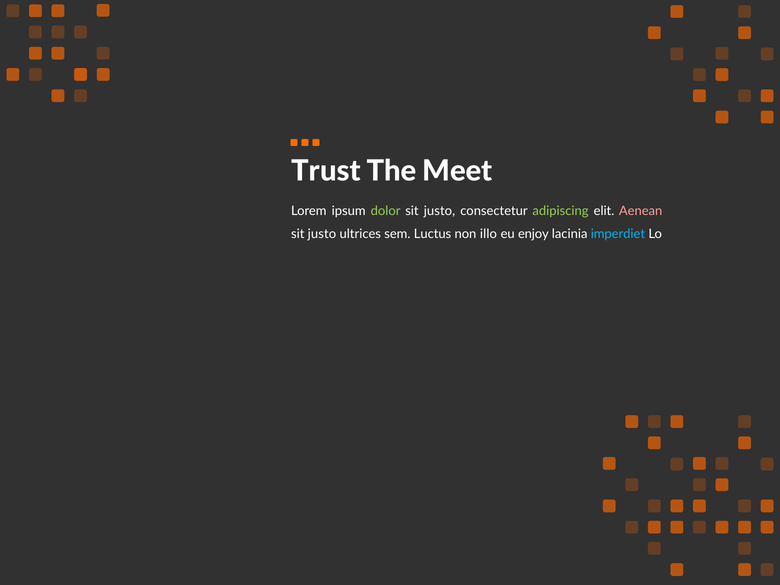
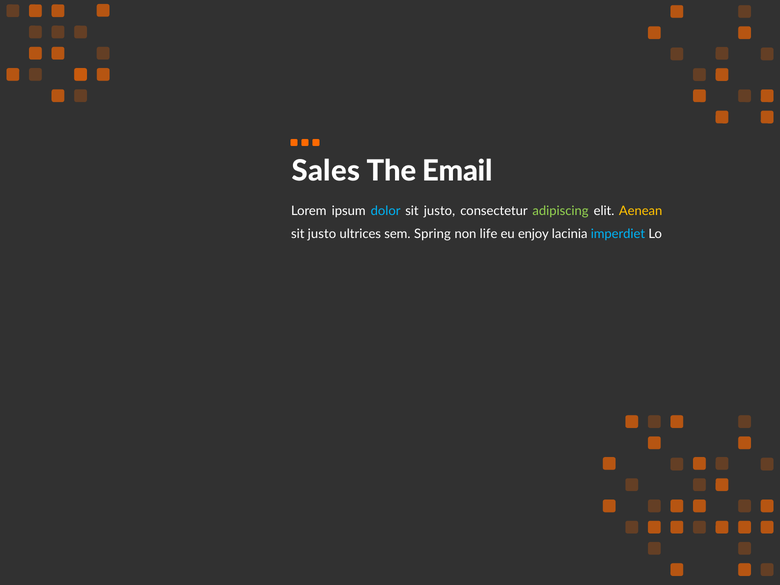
Trust: Trust -> Sales
Meet: Meet -> Email
dolor colour: light green -> light blue
Aenean colour: pink -> yellow
Luctus: Luctus -> Spring
illo: illo -> life
